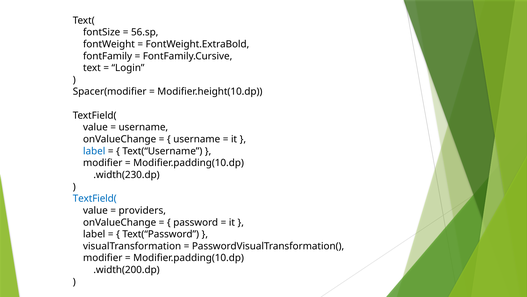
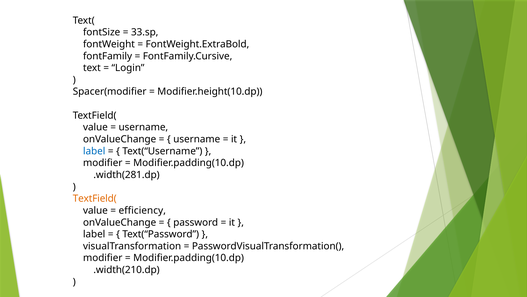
56.sp: 56.sp -> 33.sp
.width(230.dp: .width(230.dp -> .width(281.dp
TextField( at (95, 198) colour: blue -> orange
providers: providers -> efficiency
.width(200.dp: .width(200.dp -> .width(210.dp
